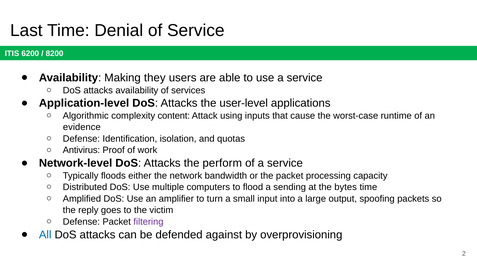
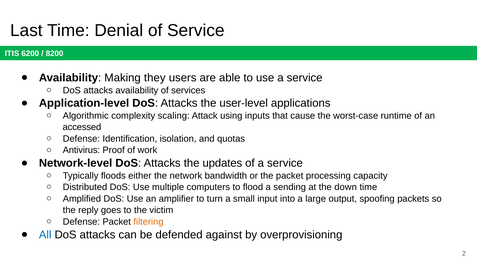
content: content -> scaling
evidence: evidence -> accessed
perform: perform -> updates
bytes: bytes -> down
filtering colour: purple -> orange
